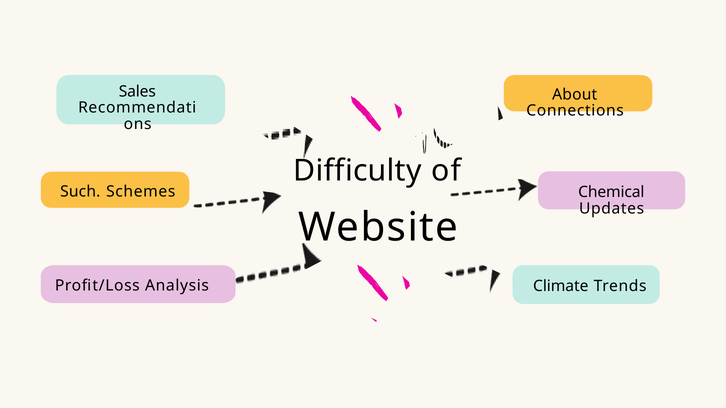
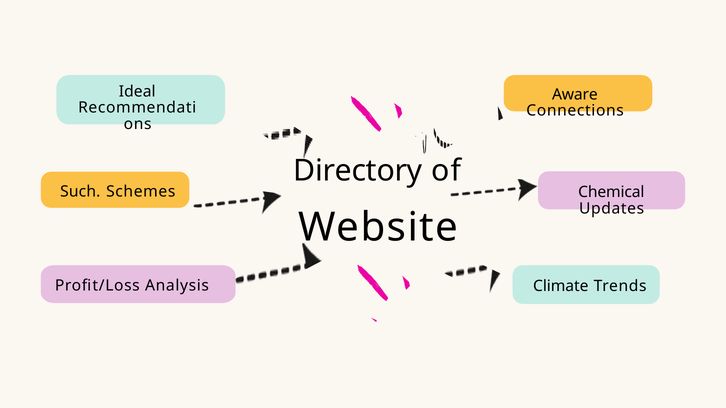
Sales: Sales -> Ideal
About: About -> Aware
Difficulty: Difficulty -> Directory
